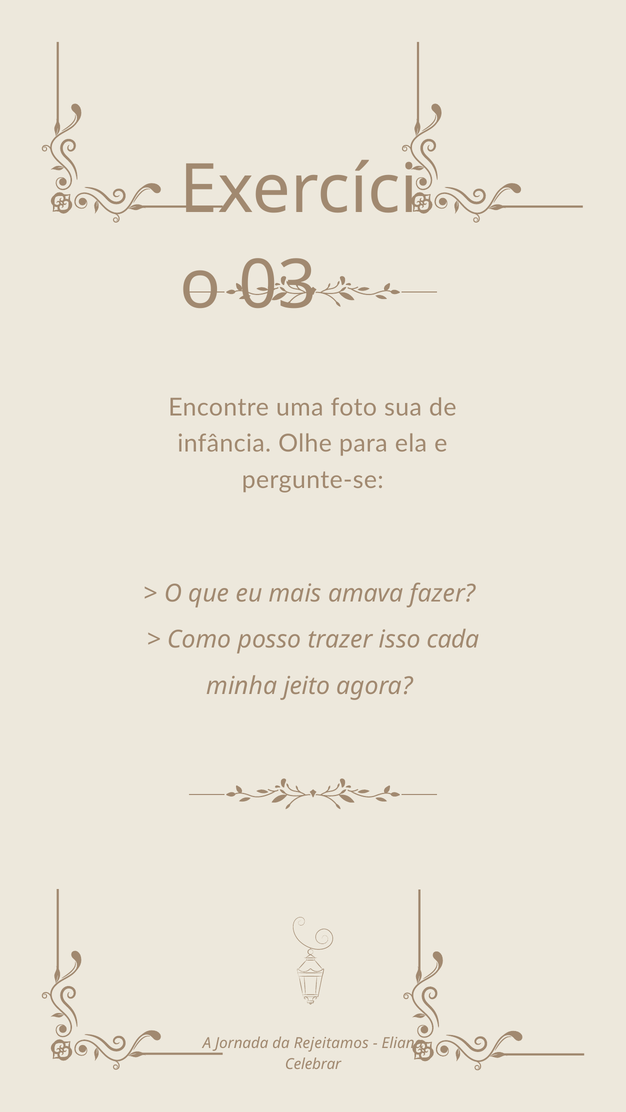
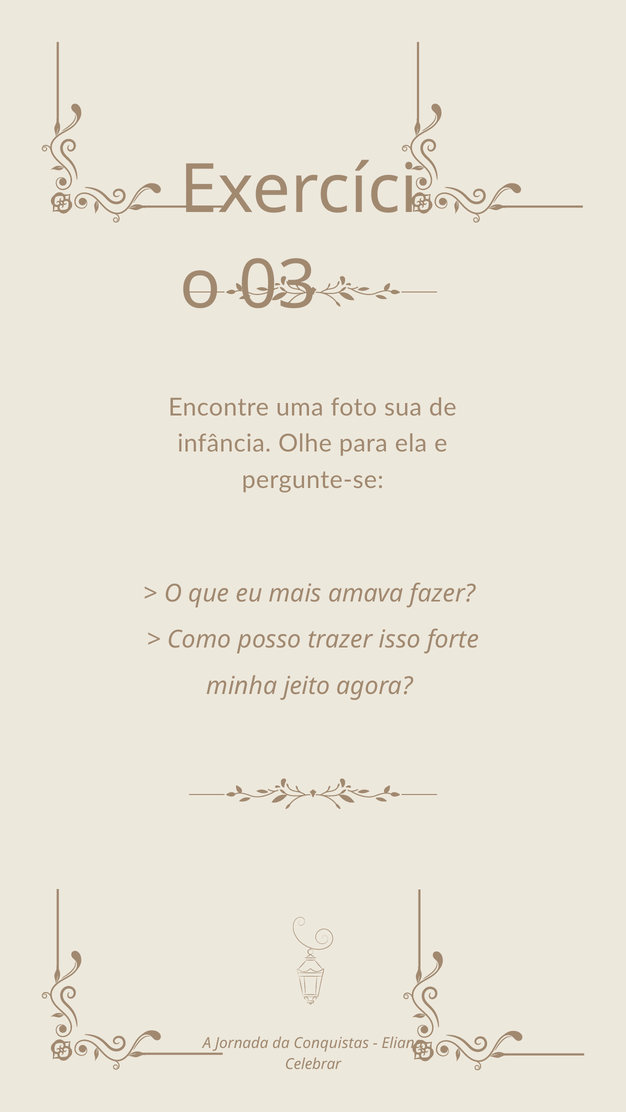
cada: cada -> forte
Rejeitamos: Rejeitamos -> Conquistas
